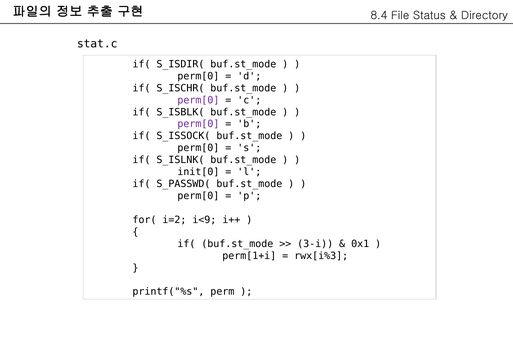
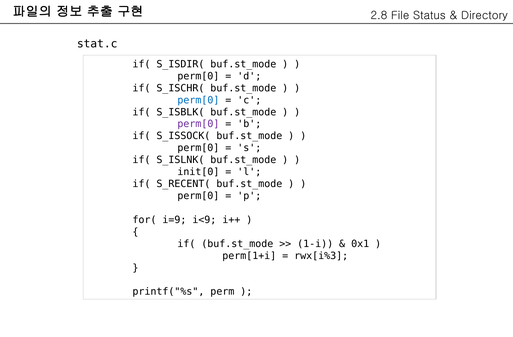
8.4: 8.4 -> 2.8
perm[0 at (198, 100) colour: purple -> blue
S_PASSWD(: S_PASSWD( -> S_RECENT(
i=2: i=2 -> i=9
3-i: 3-i -> 1-i
